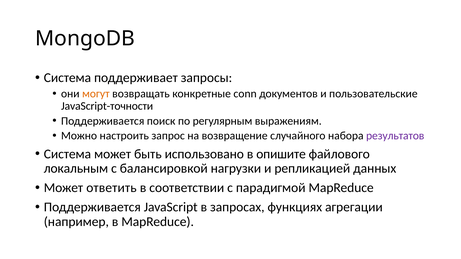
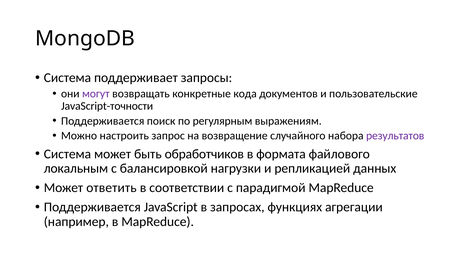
могут colour: orange -> purple
conn: conn -> кода
использовано: использовано -> обработчиков
опишите: опишите -> формата
